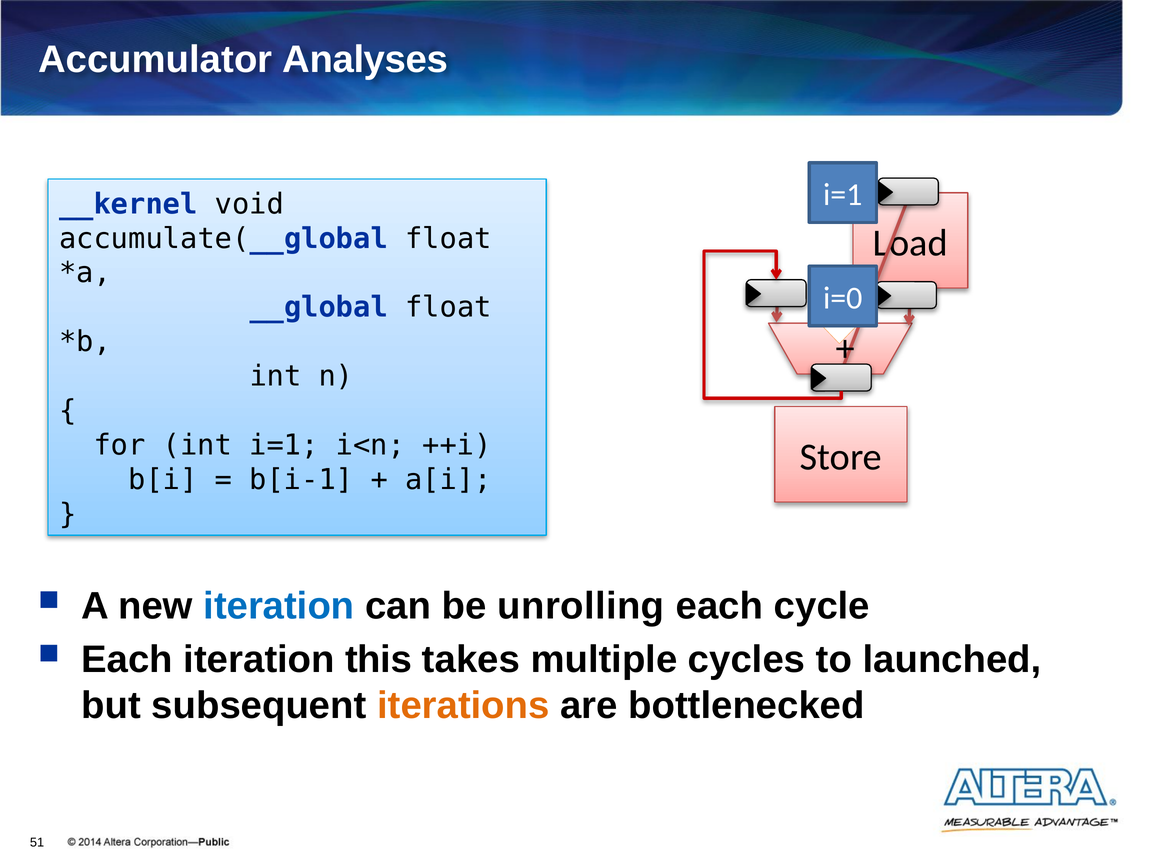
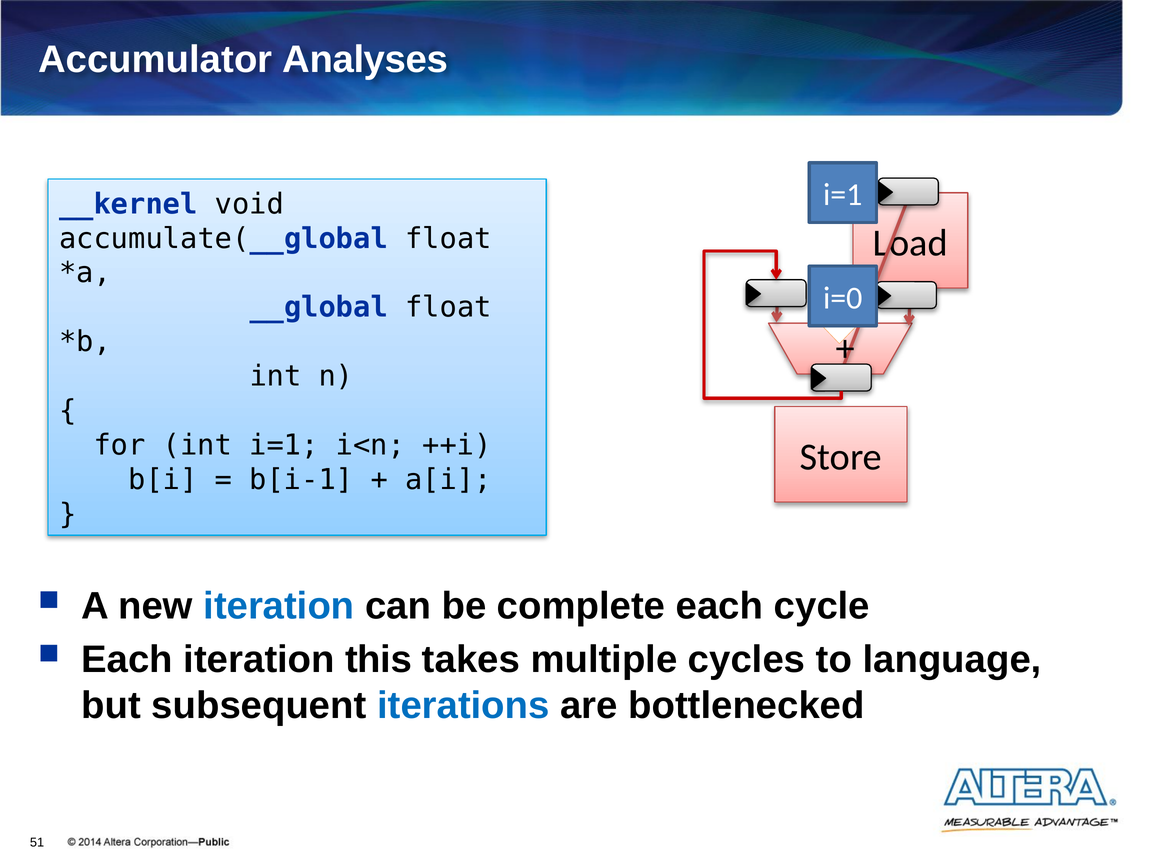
unrolling: unrolling -> complete
launched: launched -> language
iterations colour: orange -> blue
